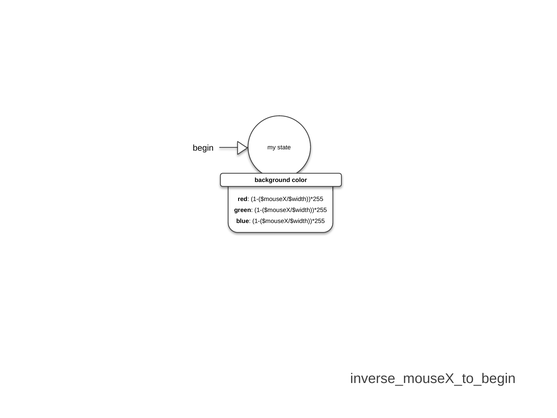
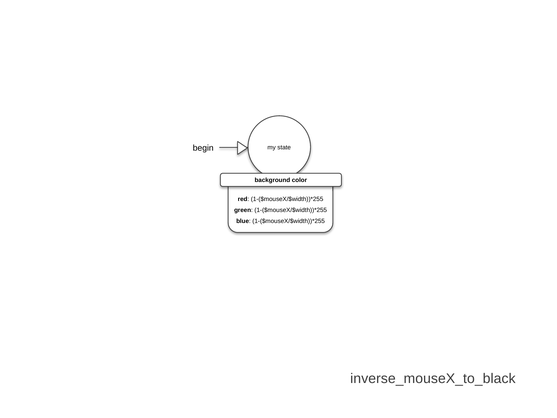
inverse_mouseX_to_begin: inverse_mouseX_to_begin -> inverse_mouseX_to_black
